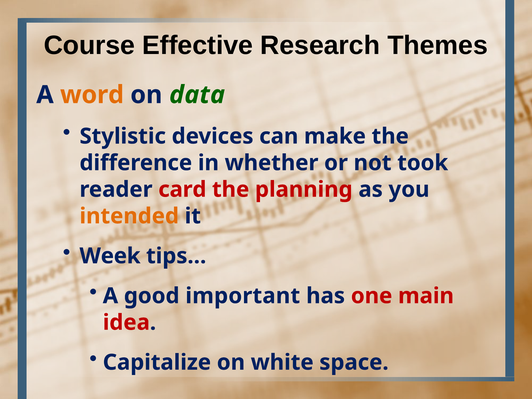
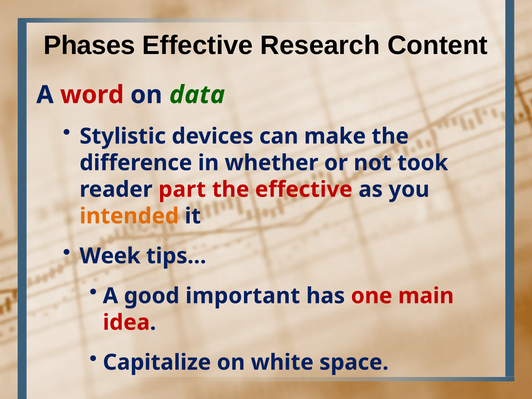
Course: Course -> Phases
Themes: Themes -> Content
word colour: orange -> red
card: card -> part
the planning: planning -> effective
